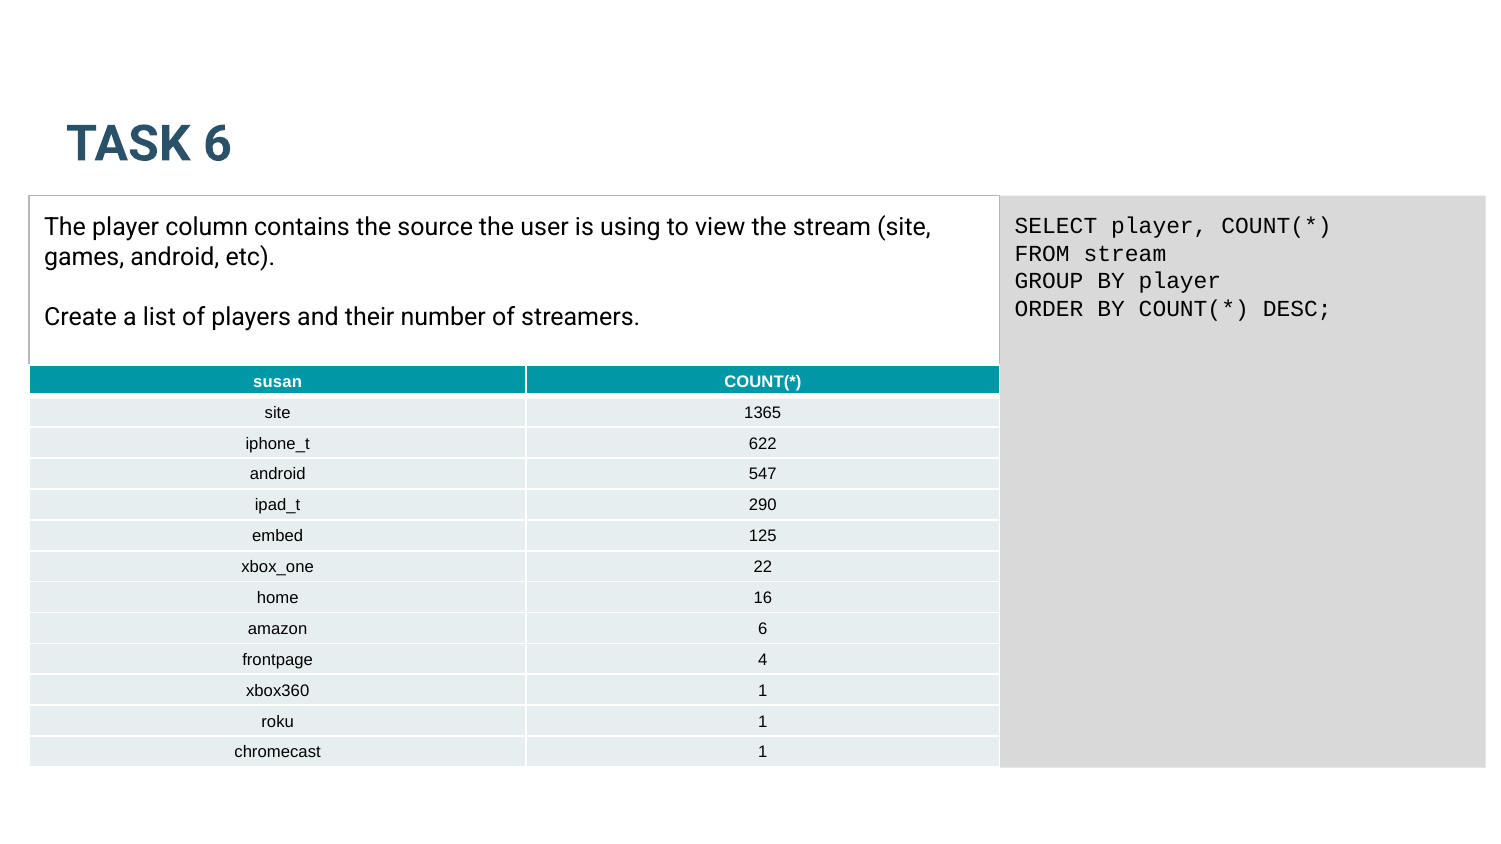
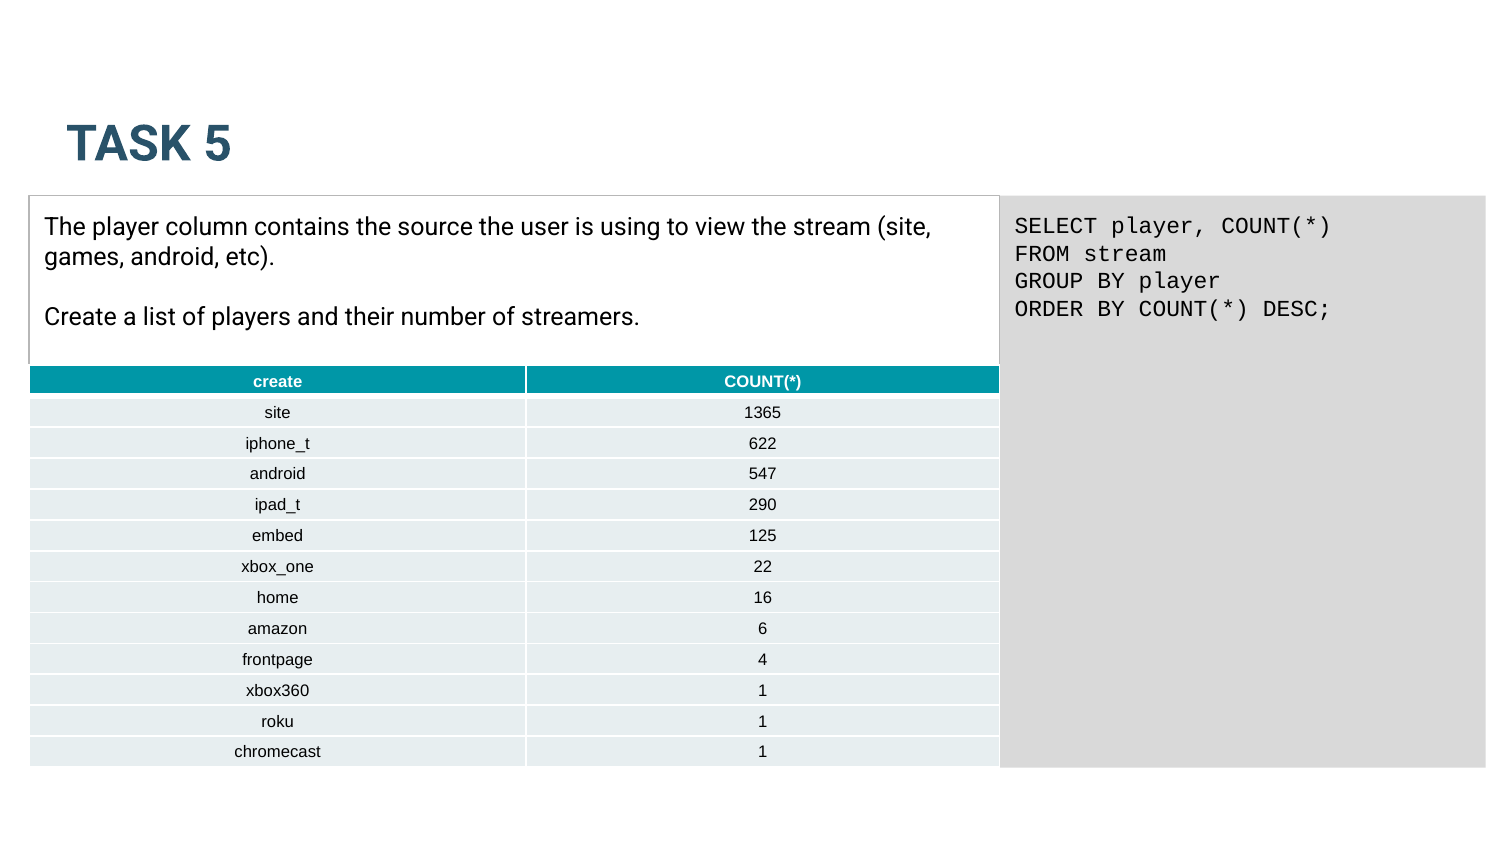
TASK 6: 6 -> 5
susan at (278, 382): susan -> create
